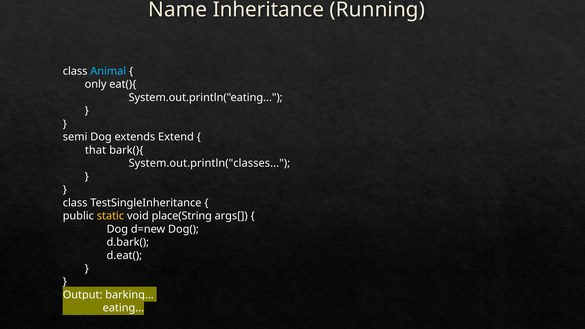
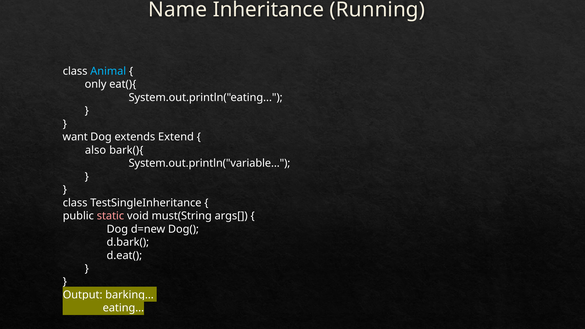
semi: semi -> want
that: that -> also
System.out.println("classes: System.out.println("classes -> System.out.println("variable
static colour: yellow -> pink
place(String: place(String -> must(String
